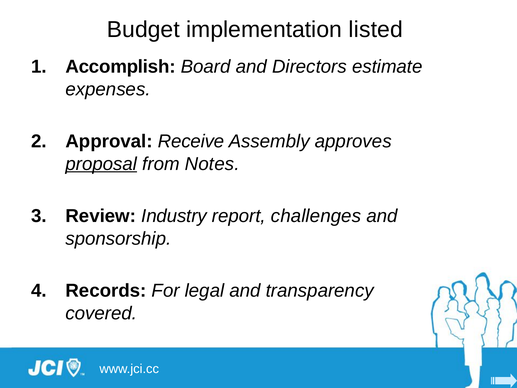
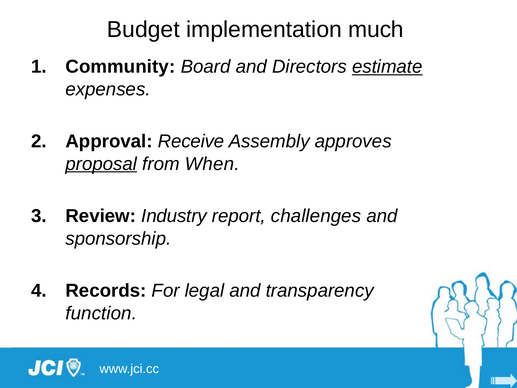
listed: listed -> much
Accomplish: Accomplish -> Community
estimate underline: none -> present
Notes: Notes -> When
covered: covered -> function
